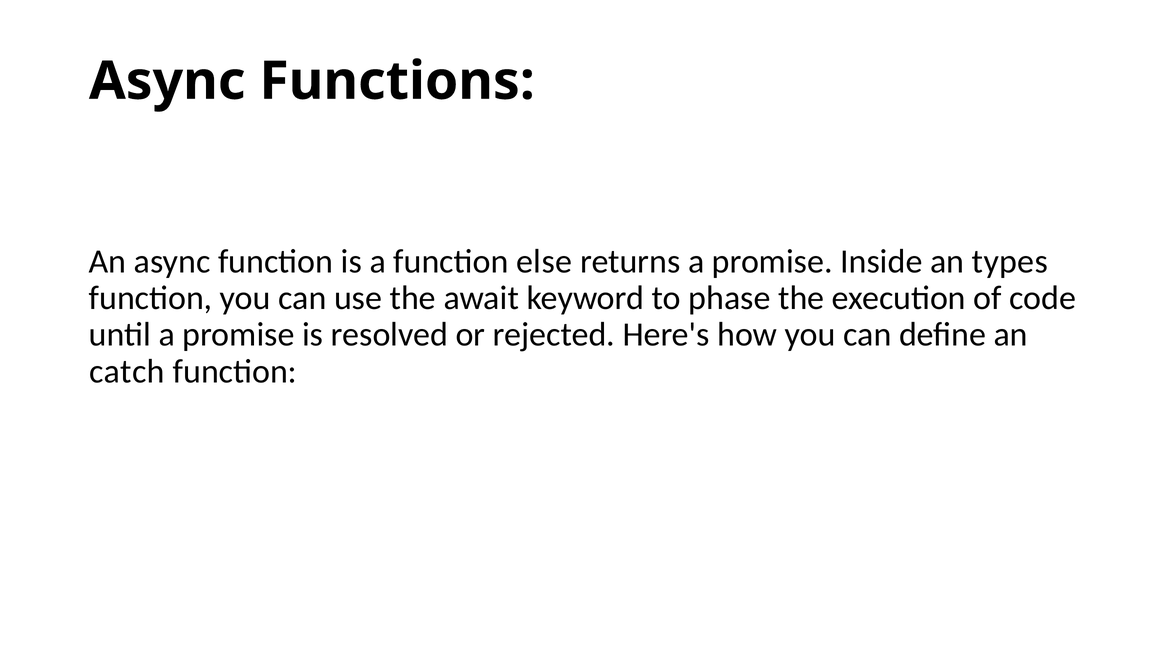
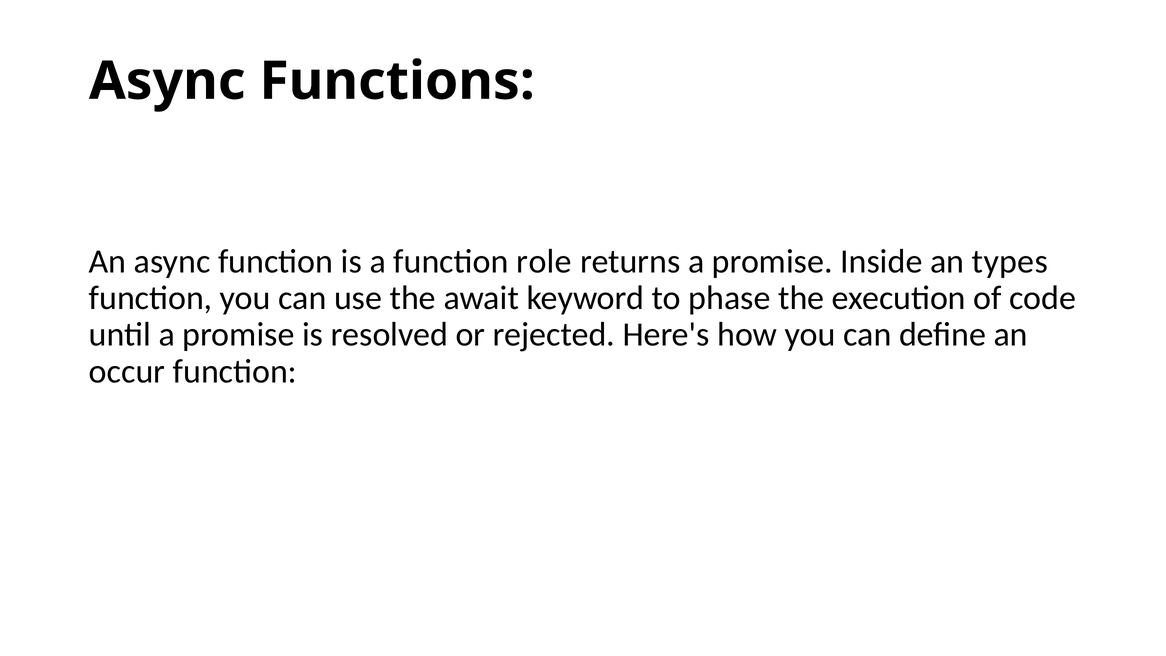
else: else -> role
catch: catch -> occur
